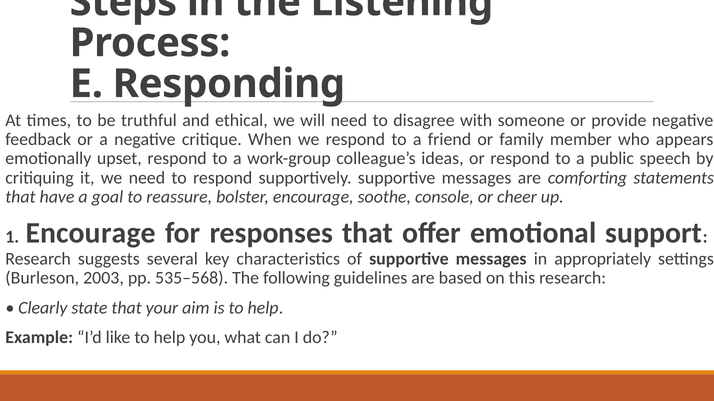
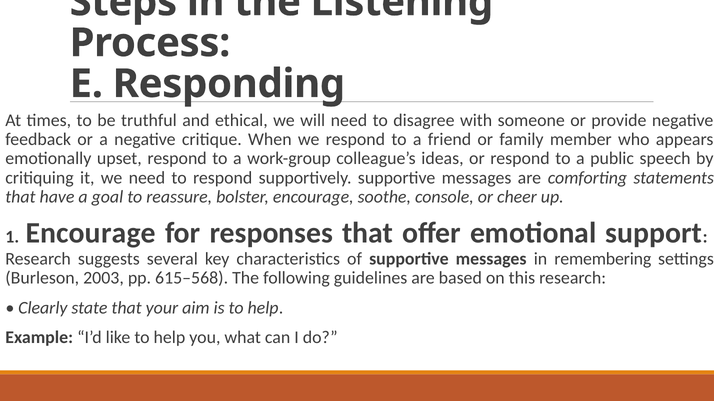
appropriately: appropriately -> remembering
535–568: 535–568 -> 615–568
